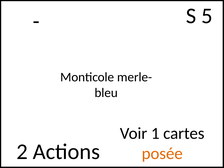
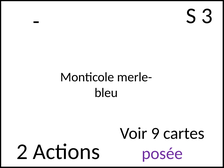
5: 5 -> 3
1: 1 -> 9
posée colour: orange -> purple
